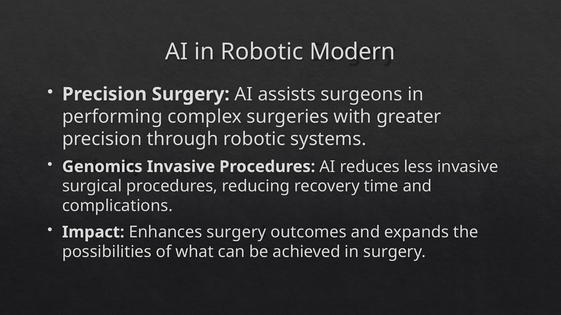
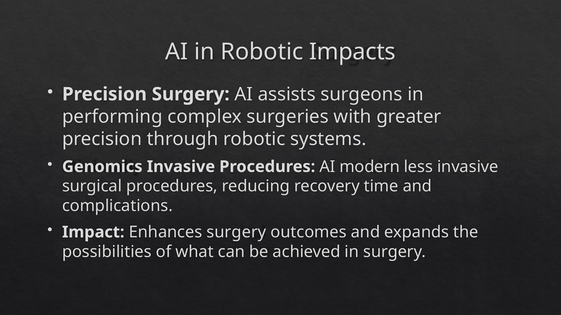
Modern: Modern -> Impacts
reduces: reduces -> modern
